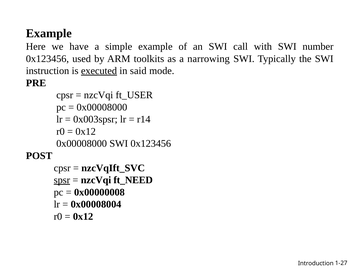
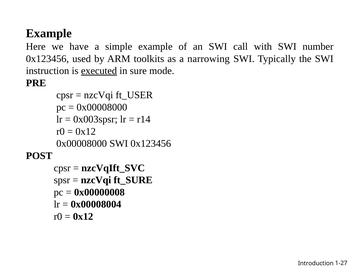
said: said -> sure
spsr underline: present -> none
ft_NEED: ft_NEED -> ft_SURE
